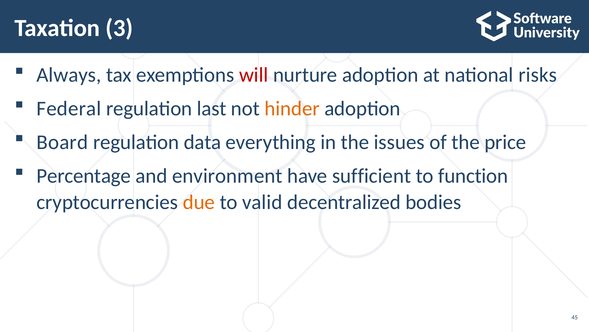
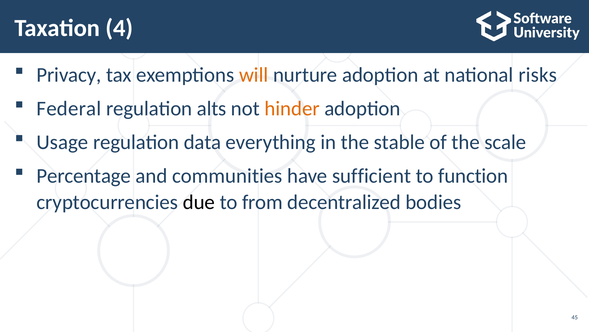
3: 3 -> 4
Always: Always -> Privacy
will colour: red -> orange
last: last -> alts
Board: Board -> Usage
issues: issues -> stable
price: price -> scale
environment: environment -> communities
due colour: orange -> black
valid: valid -> from
